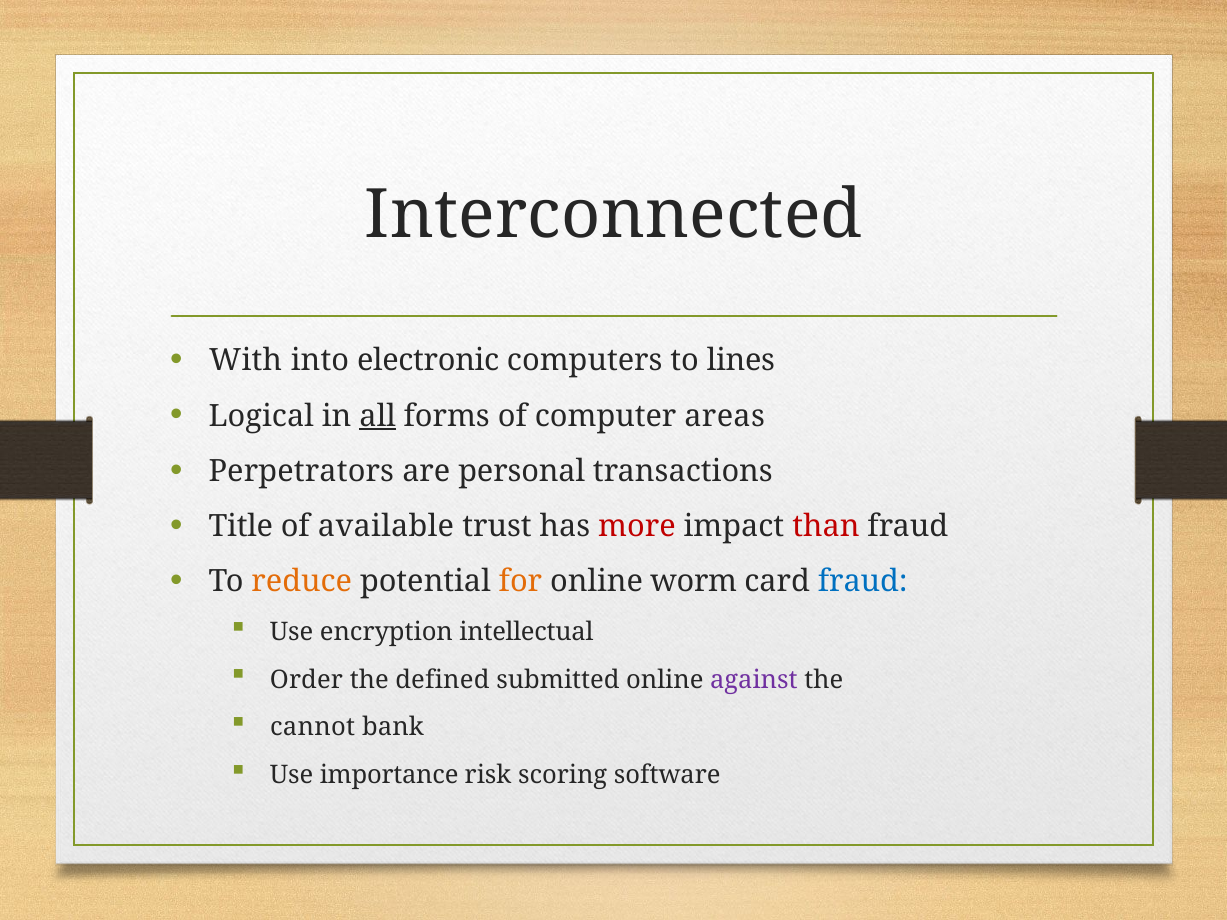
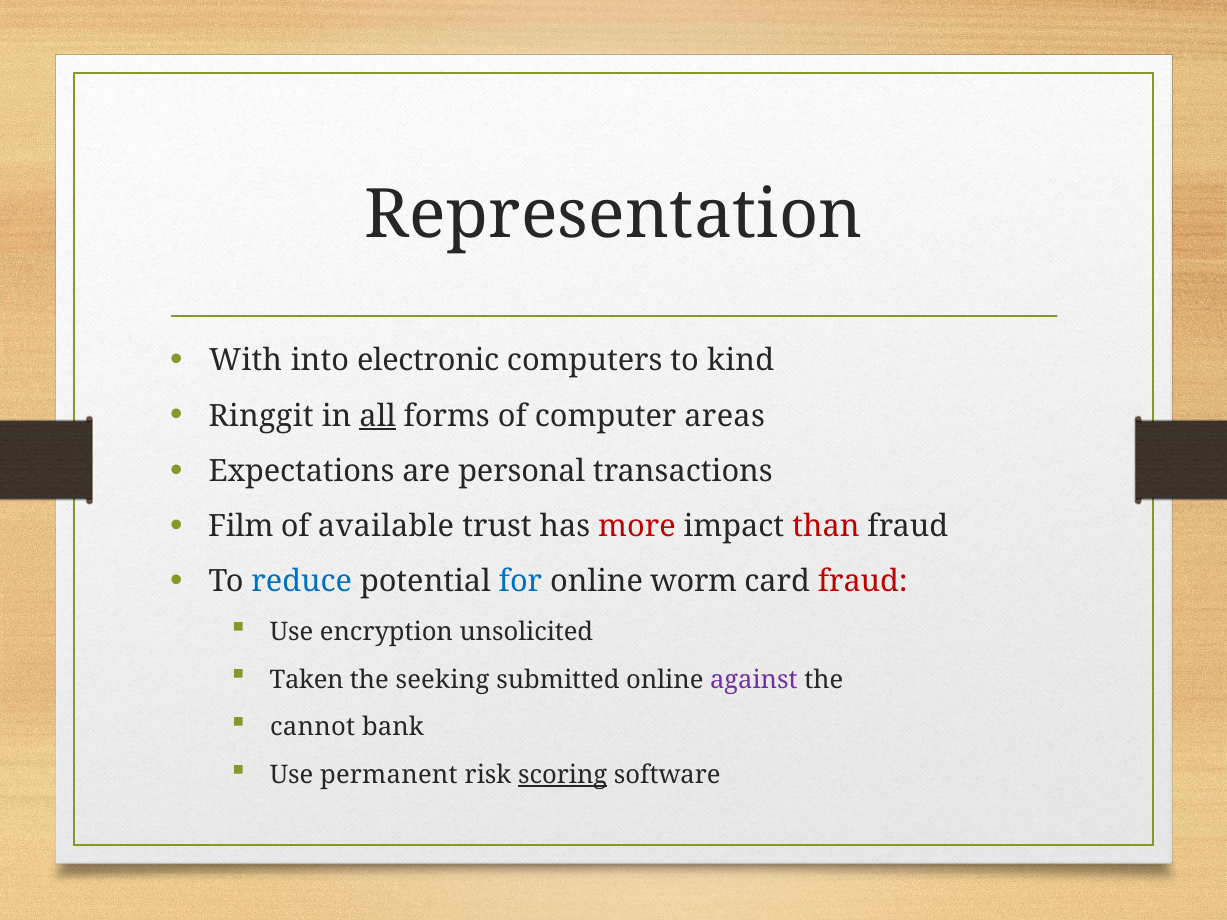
Interconnected: Interconnected -> Representation
lines: lines -> kind
Logical: Logical -> Ringgit
Perpetrators: Perpetrators -> Expectations
Title: Title -> Film
reduce colour: orange -> blue
for colour: orange -> blue
fraud at (863, 582) colour: blue -> red
intellectual: intellectual -> unsolicited
Order: Order -> Taken
defined: defined -> seeking
importance: importance -> permanent
scoring underline: none -> present
